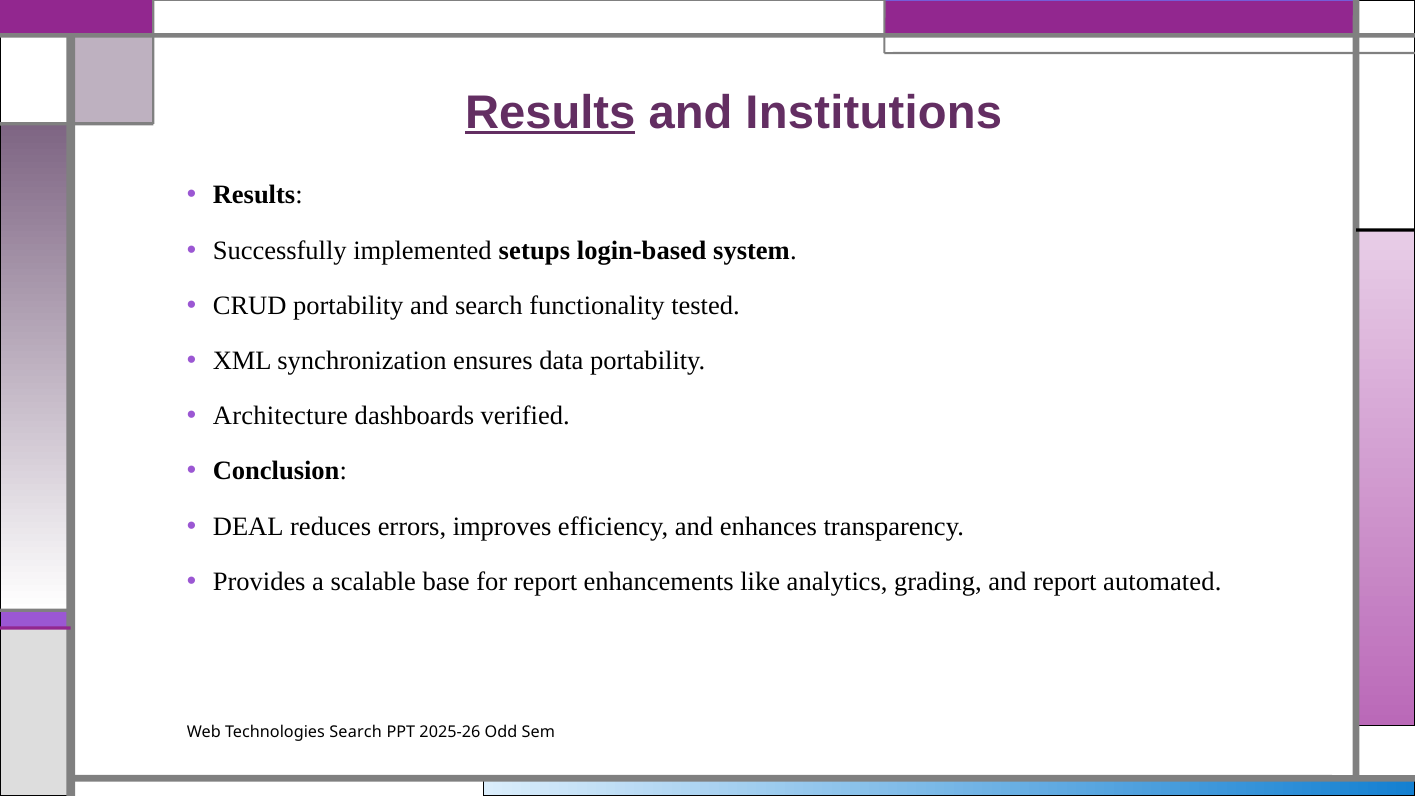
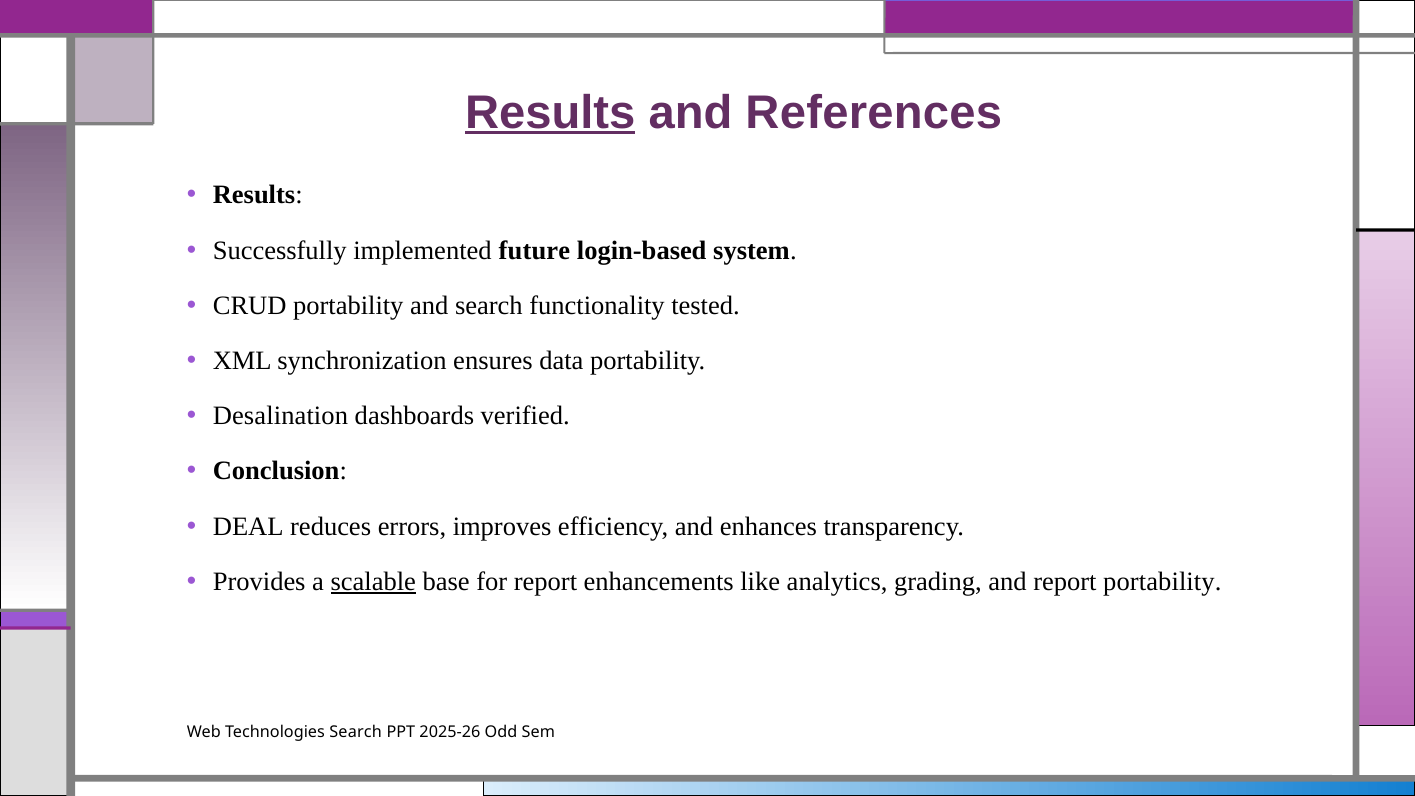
Institutions: Institutions -> References
setups: setups -> future
Architecture: Architecture -> Desalination
scalable underline: none -> present
report automated: automated -> portability
